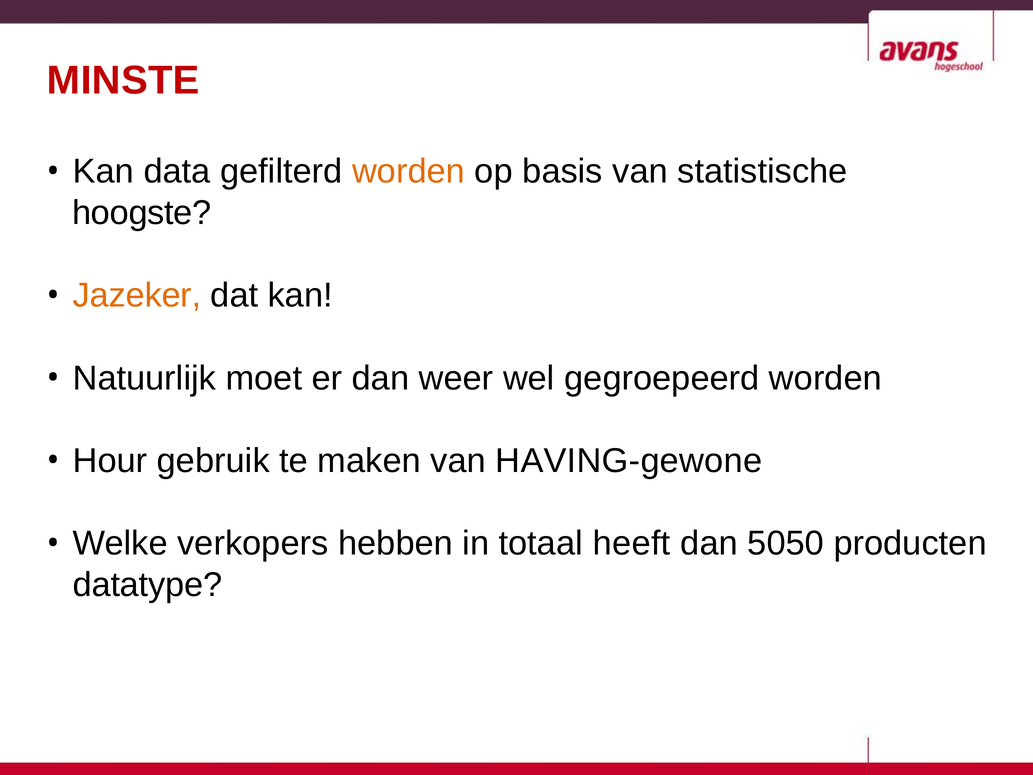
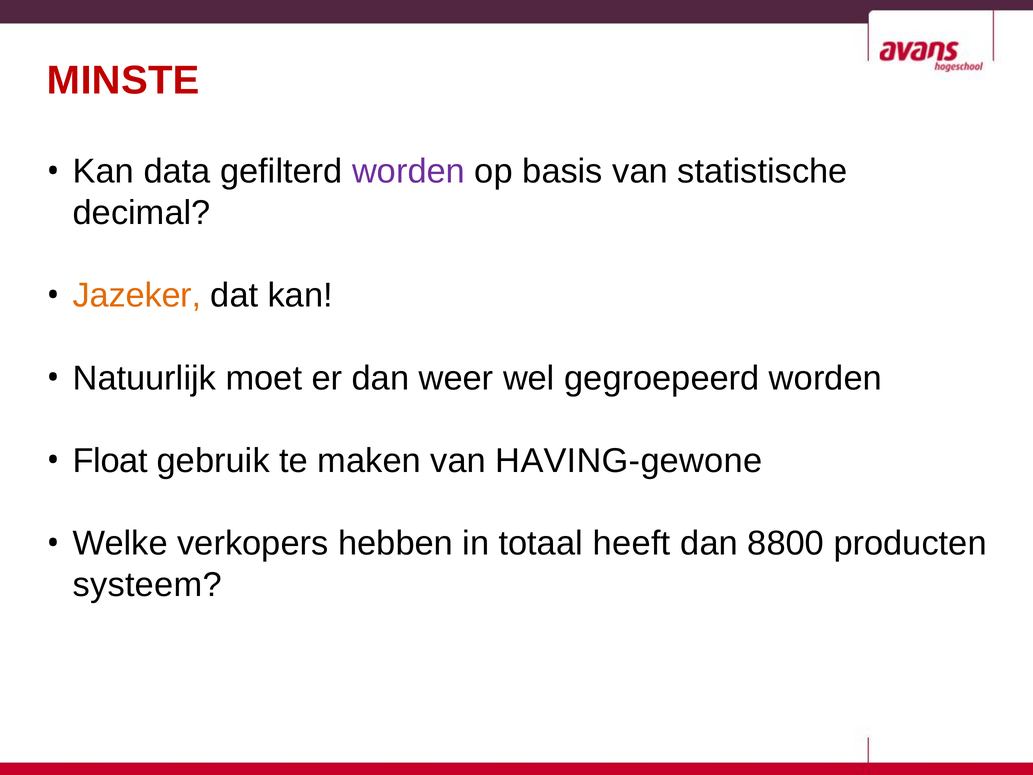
worden at (408, 172) colour: orange -> purple
hoogste: hoogste -> decimal
Hour: Hour -> Float
5050: 5050 -> 8800
datatype: datatype -> systeem
